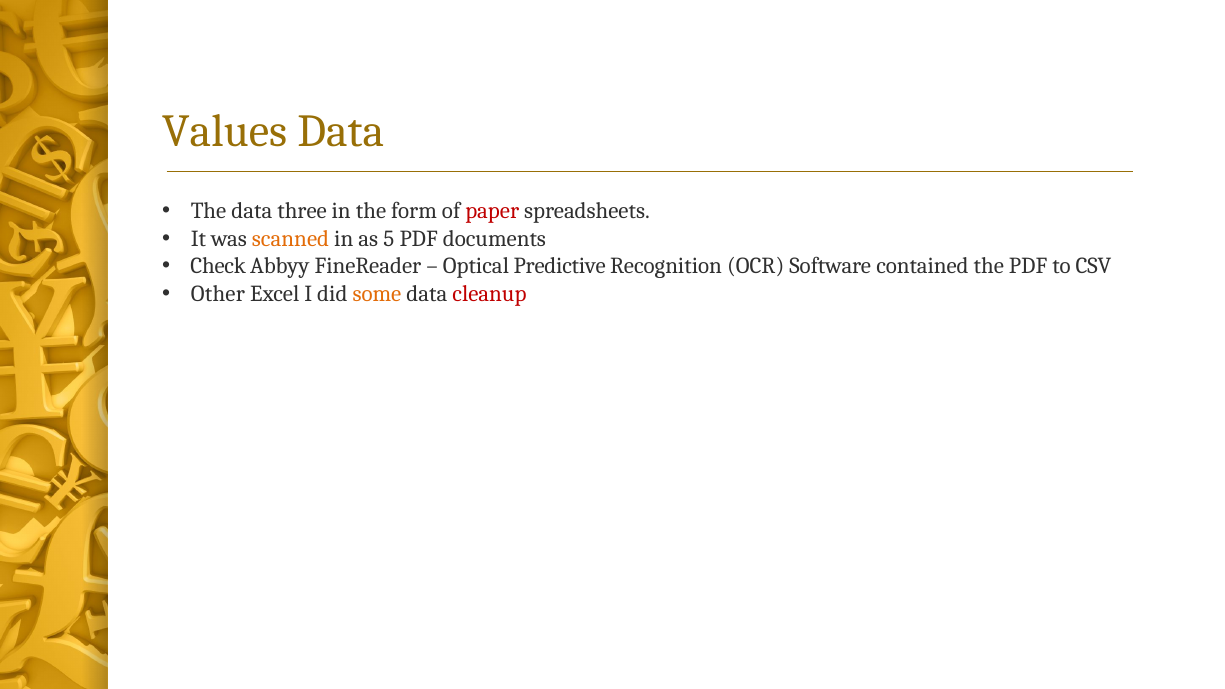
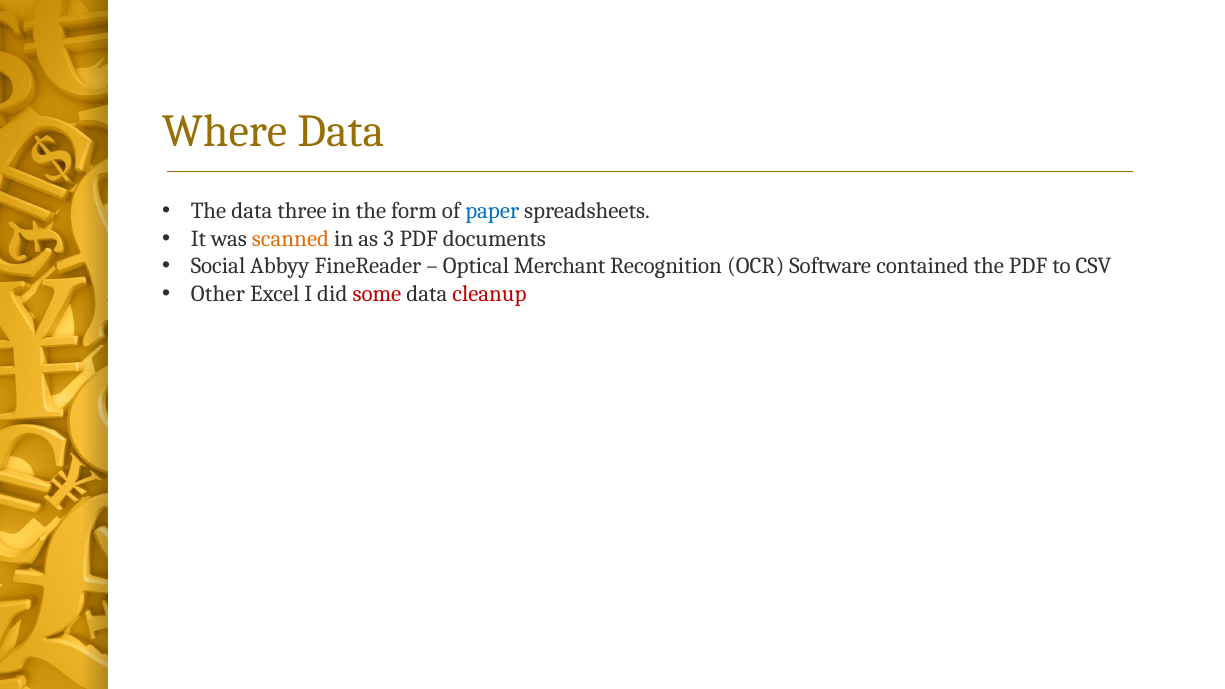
Values: Values -> Where
paper colour: red -> blue
5: 5 -> 3
Check: Check -> Social
Predictive: Predictive -> Merchant
some colour: orange -> red
